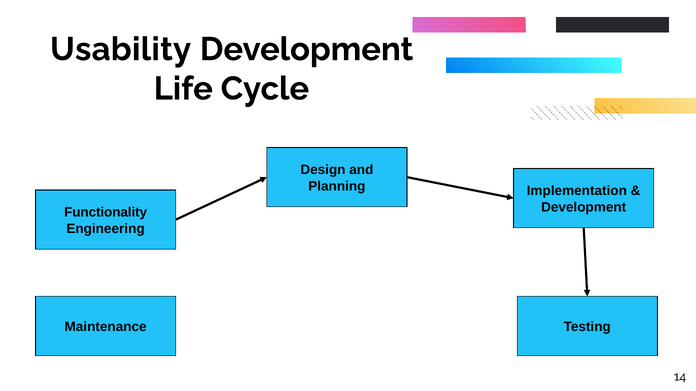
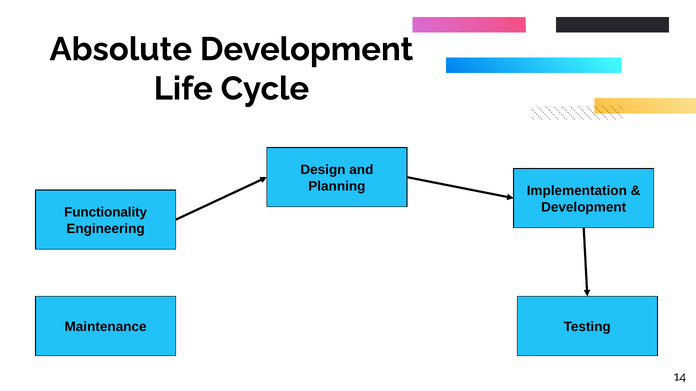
Usability: Usability -> Absolute
